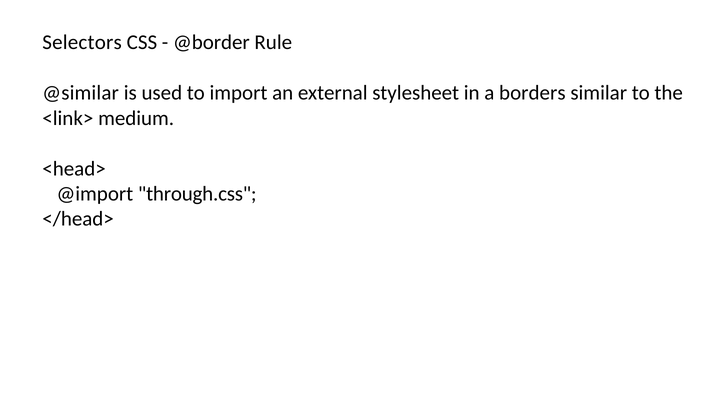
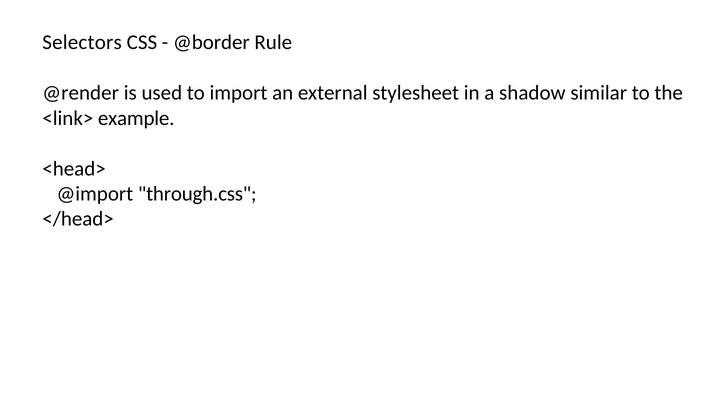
@similar: @similar -> @render
borders: borders -> shadow
medium: medium -> example
